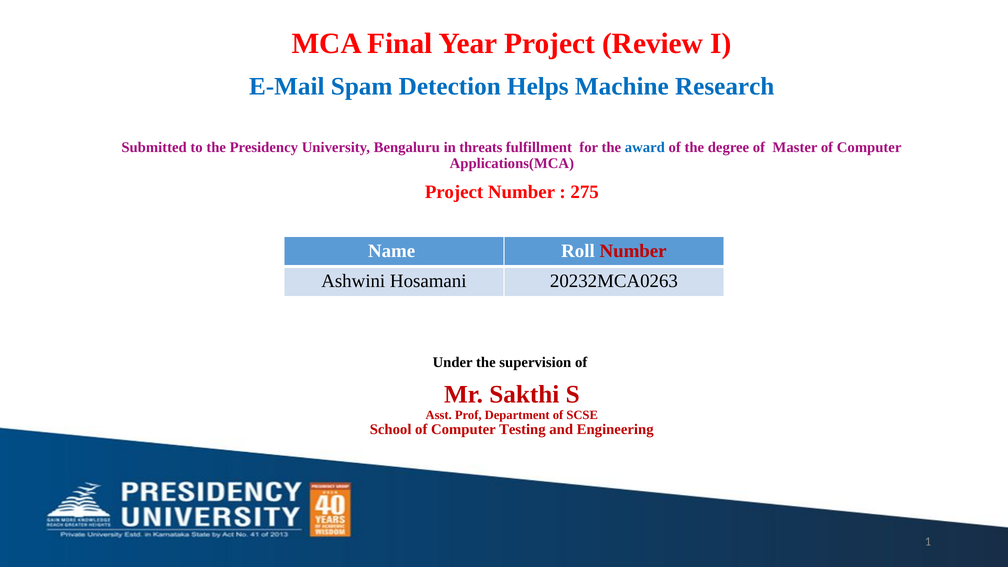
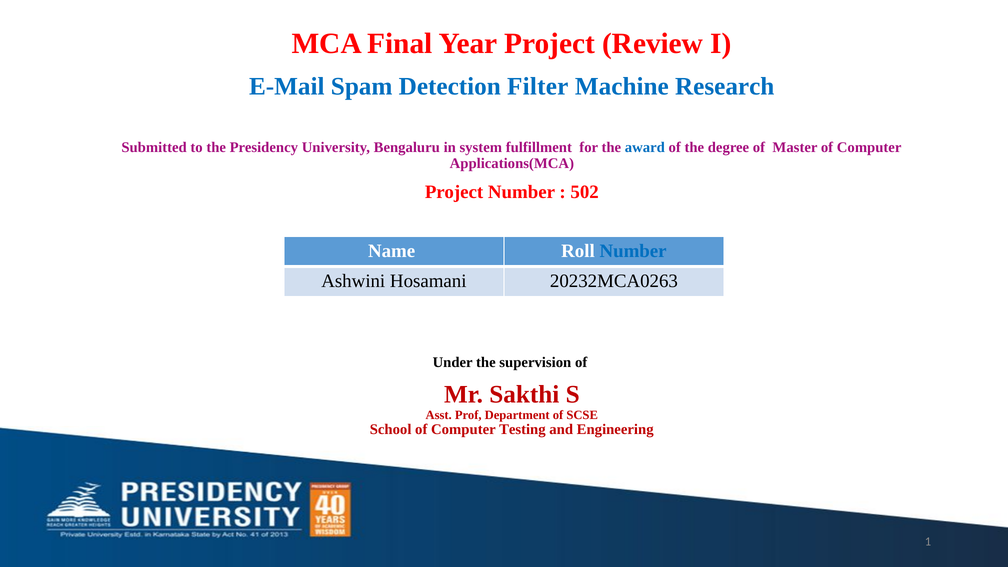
Helps: Helps -> Filter
threats: threats -> system
275: 275 -> 502
Number at (633, 251) colour: red -> blue
